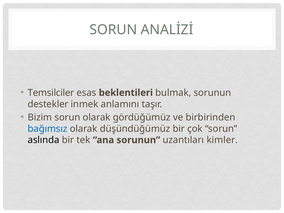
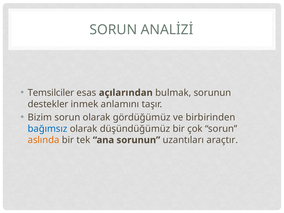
beklentileri: beklentileri -> açılarından
aslında colour: black -> orange
kimler: kimler -> araçtır
